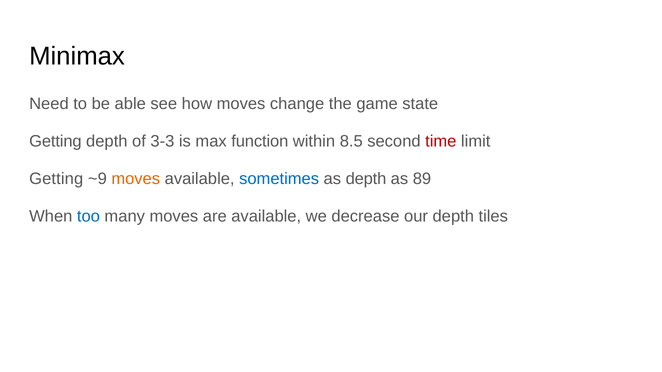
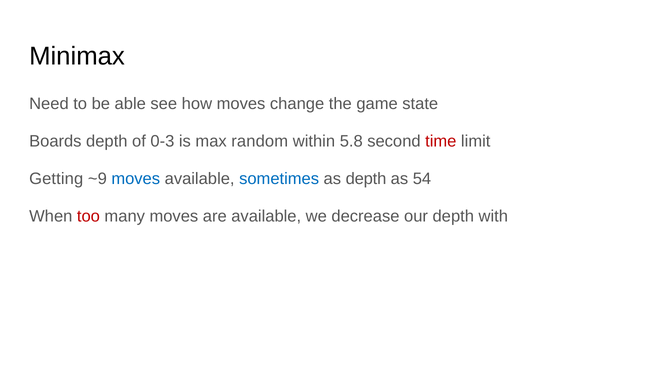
Getting at (55, 142): Getting -> Boards
3-3: 3-3 -> 0-3
function: function -> random
8.5: 8.5 -> 5.8
moves at (136, 179) colour: orange -> blue
89: 89 -> 54
too colour: blue -> red
tiles: tiles -> with
